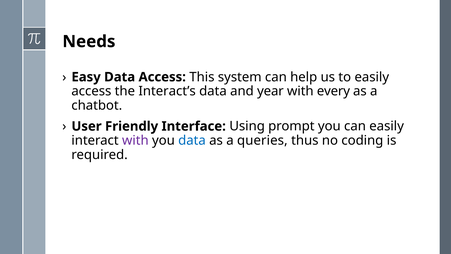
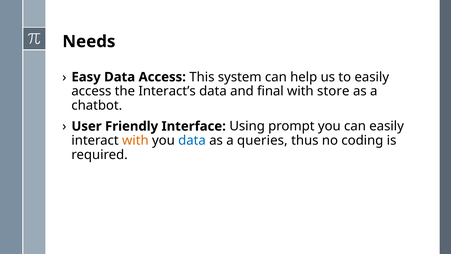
year: year -> final
every: every -> store
with at (135, 140) colour: purple -> orange
